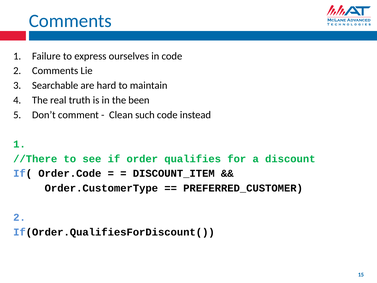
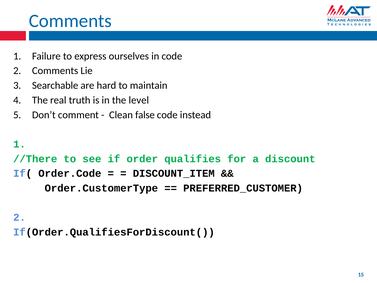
been: been -> level
such: such -> false
